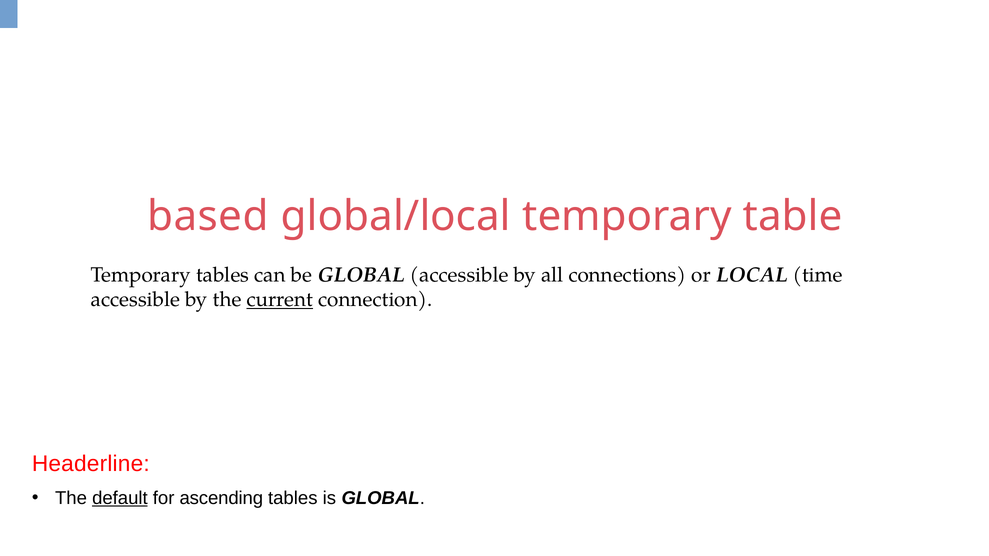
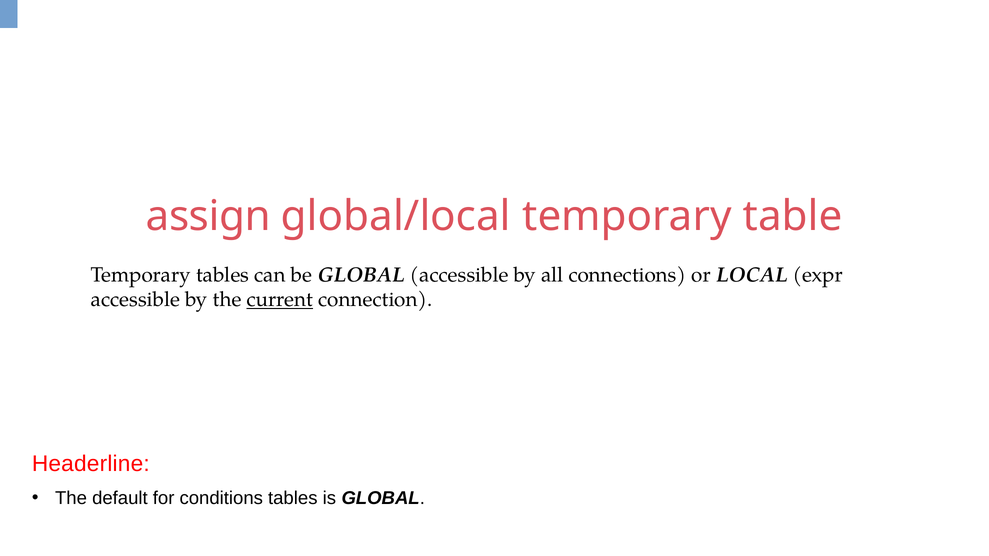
based: based -> assign
time: time -> expr
default underline: present -> none
ascending: ascending -> conditions
